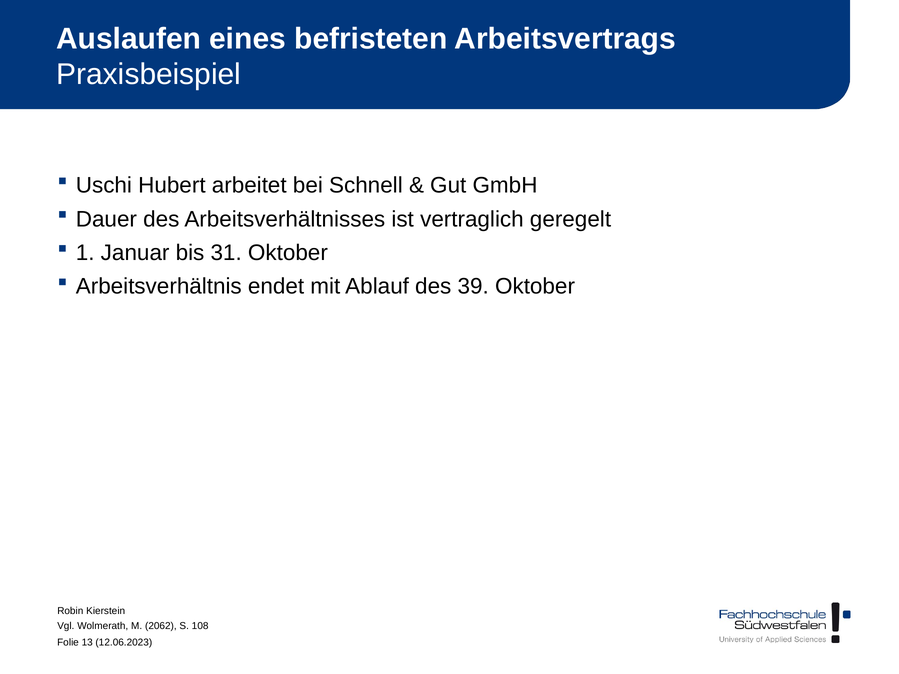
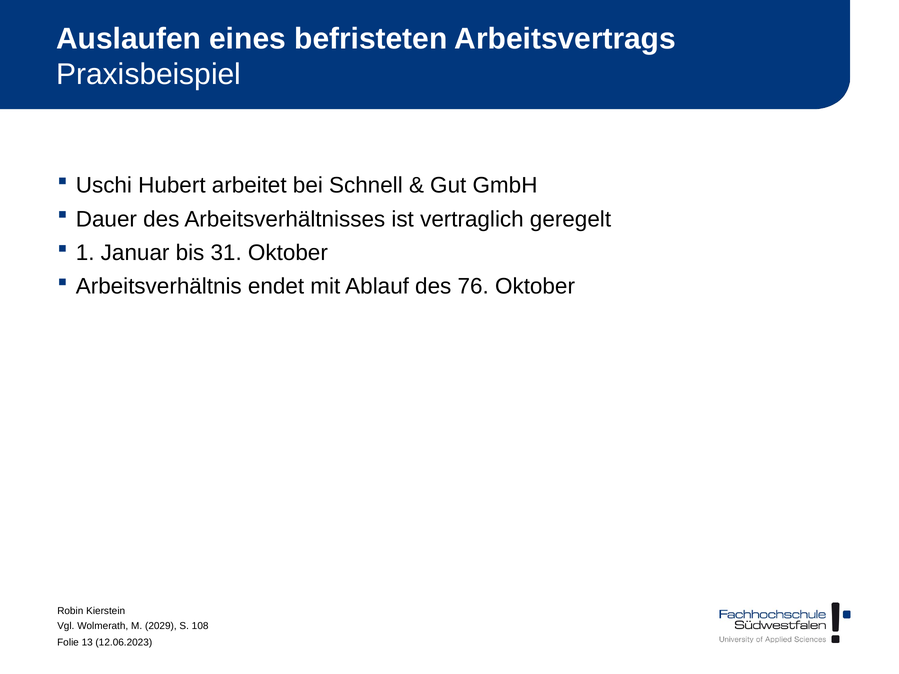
39: 39 -> 76
2062: 2062 -> 2029
